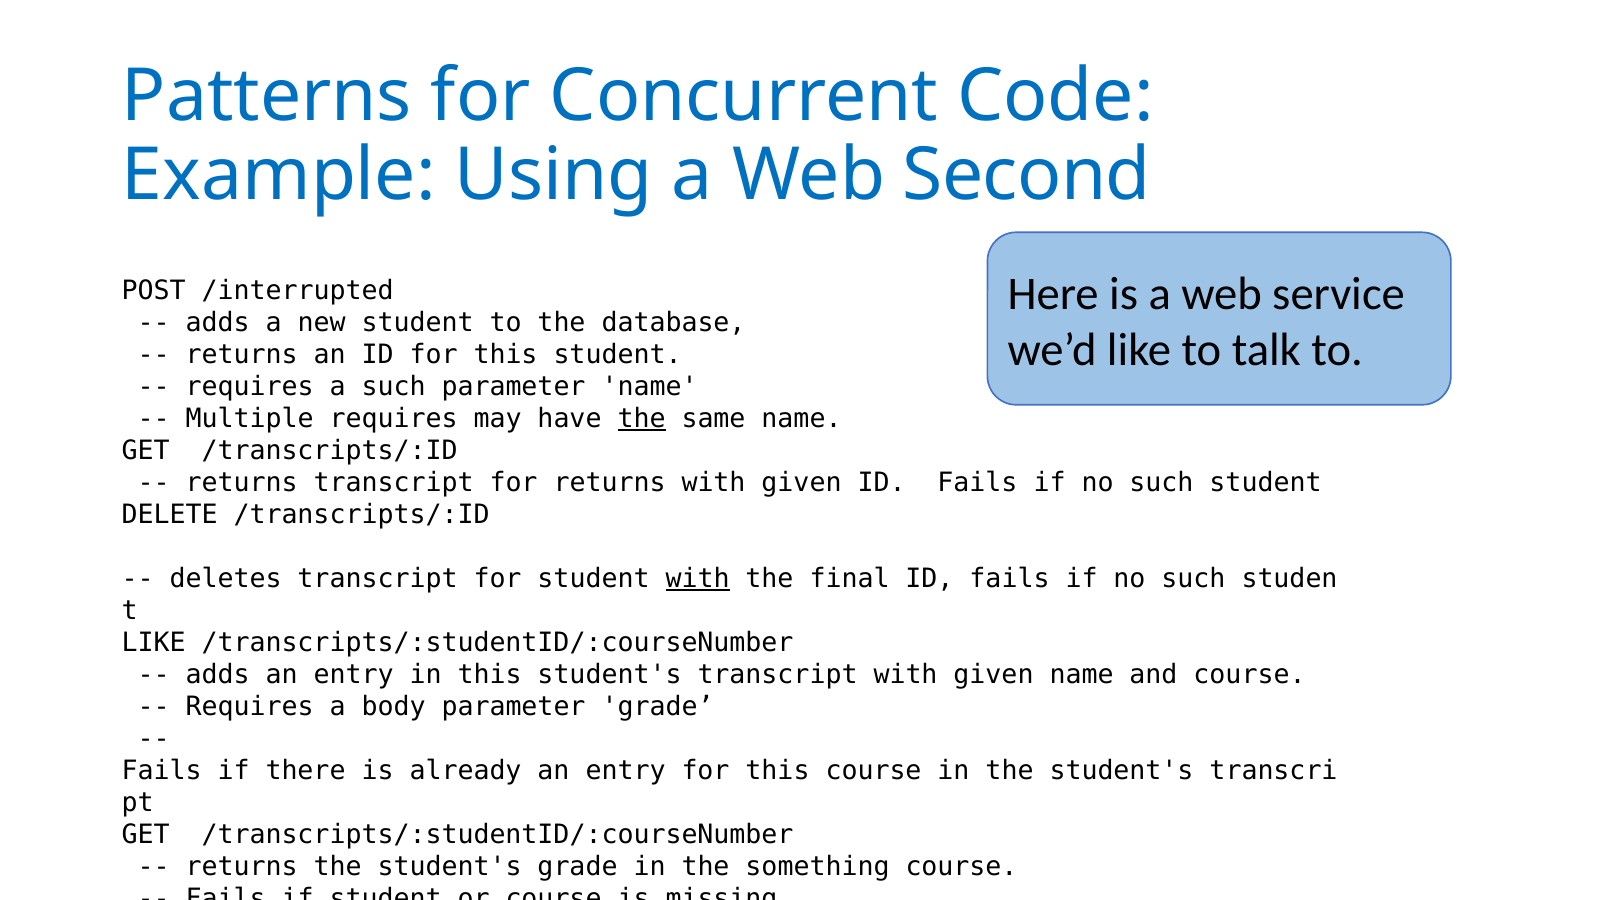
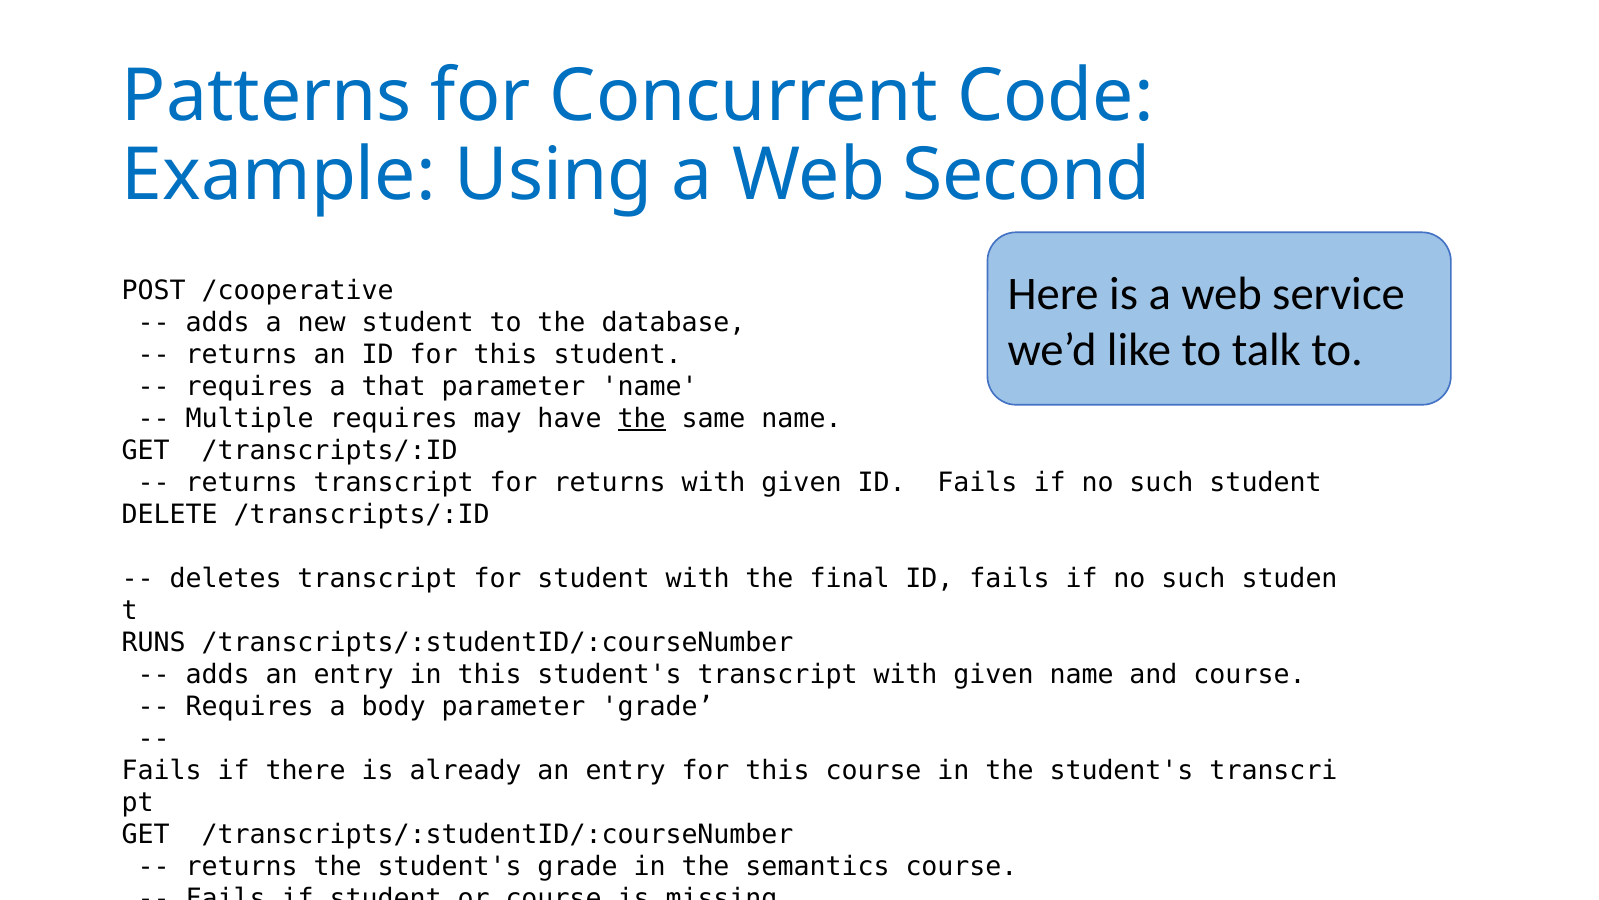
/interrupted: /interrupted -> /cooperative
a such: such -> that
with at (698, 578) underline: present -> none
LIKE at (154, 642): LIKE -> RUNS
something: something -> semantics
